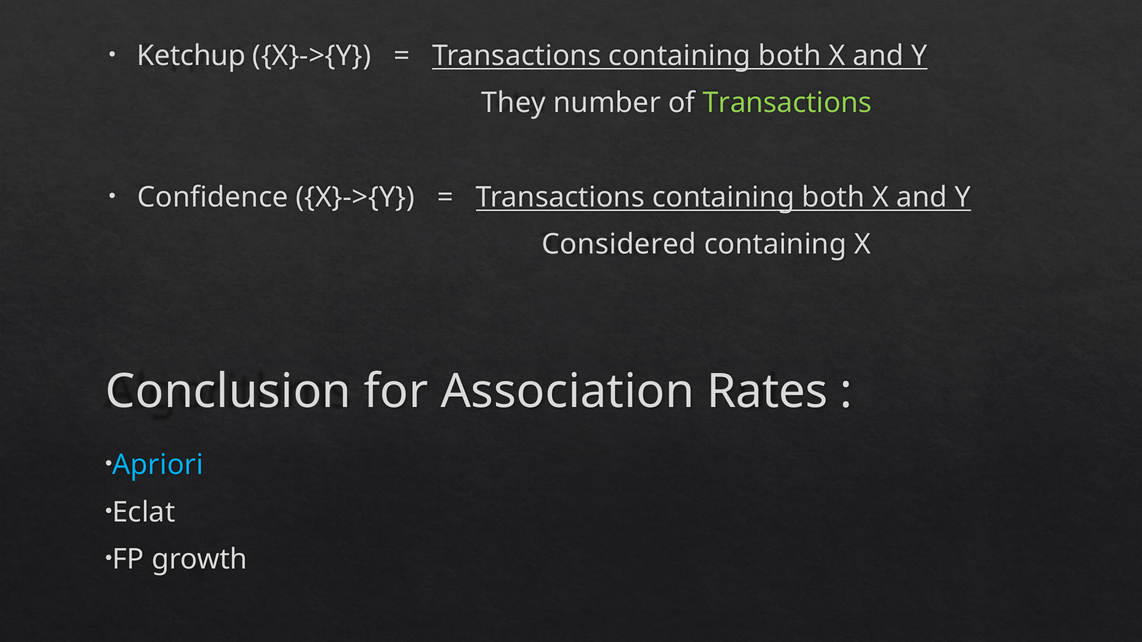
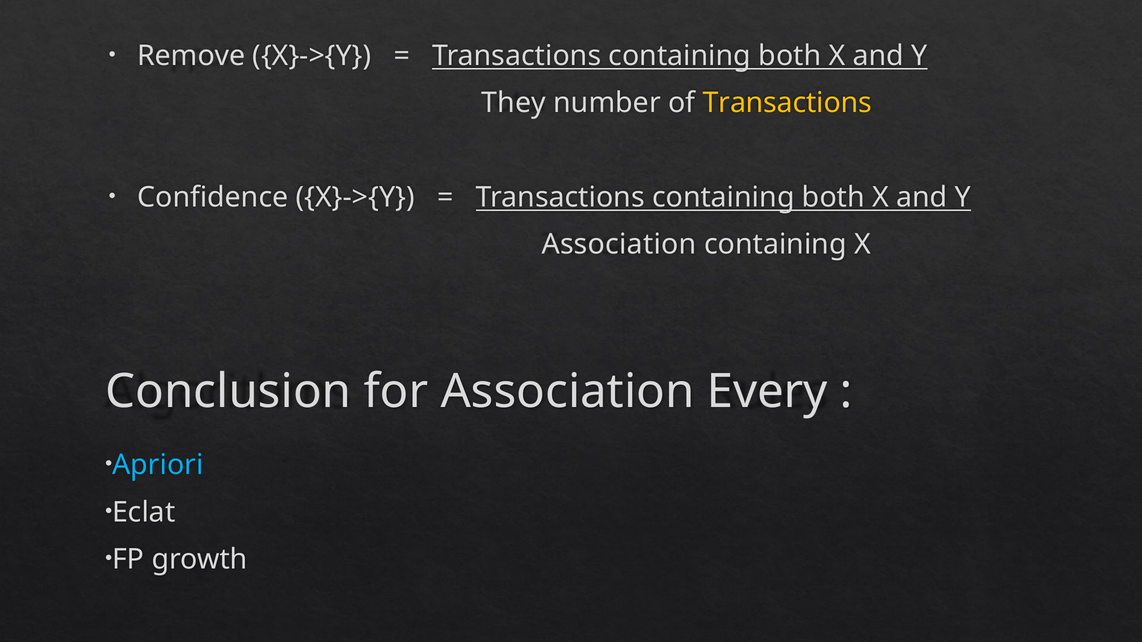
Ketchup: Ketchup -> Remove
Transactions at (787, 103) colour: light green -> yellow
Considered at (619, 244): Considered -> Association
Rates: Rates -> Every
